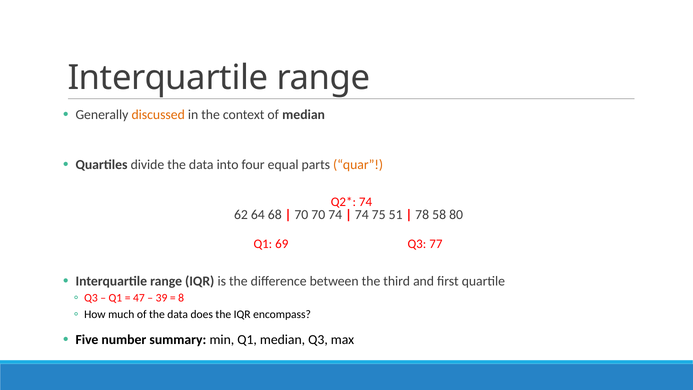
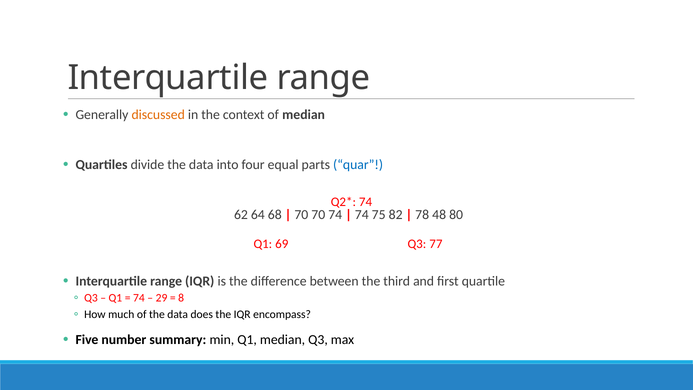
quar colour: orange -> blue
51: 51 -> 82
58: 58 -> 48
47 at (139, 298): 47 -> 74
39: 39 -> 29
